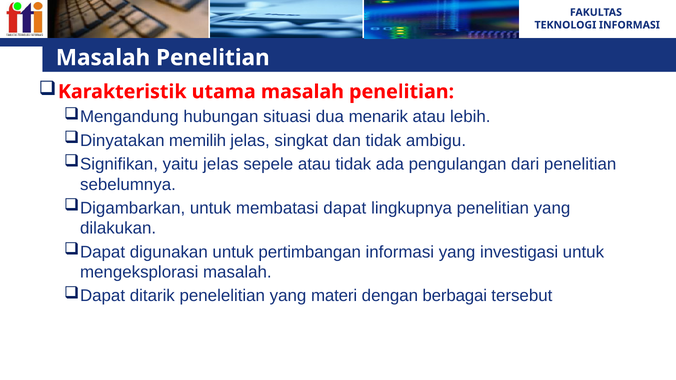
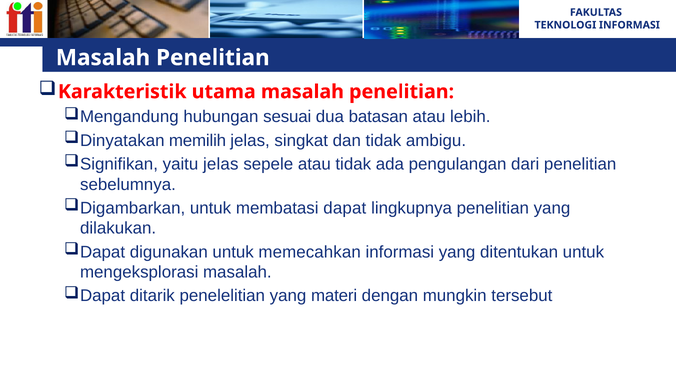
situasi: situasi -> sesuai
menarik: menarik -> batasan
pertimbangan: pertimbangan -> memecahkan
investigasi: investigasi -> ditentukan
berbagai: berbagai -> mungkin
